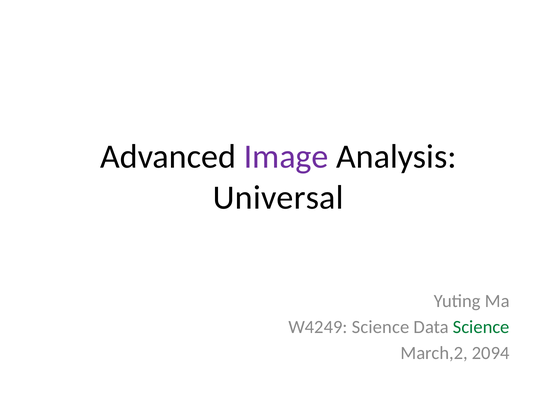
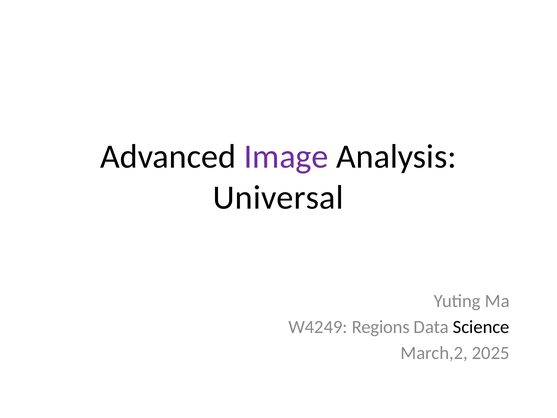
W4249 Science: Science -> Regions
Science at (481, 327) colour: green -> black
2094: 2094 -> 2025
